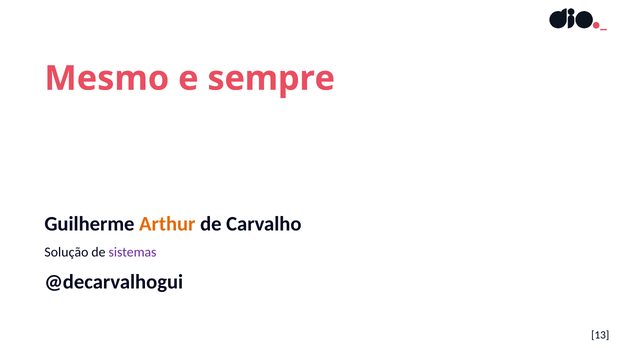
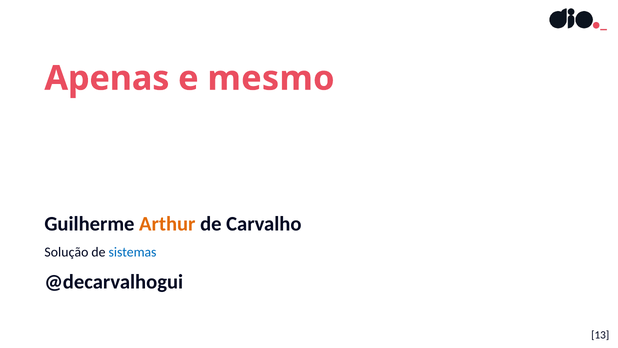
Mesmo: Mesmo -> Apenas
sempre: sempre -> mesmo
sistemas colour: purple -> blue
